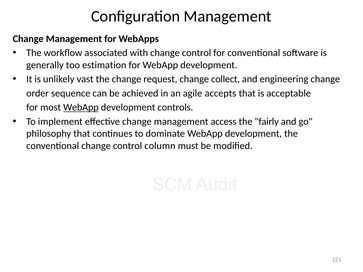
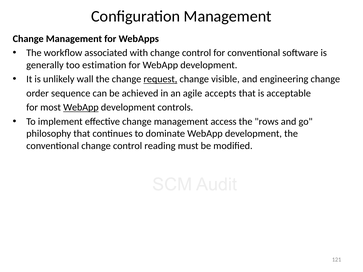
vast: vast -> wall
request underline: none -> present
collect: collect -> visible
fairly: fairly -> rows
column: column -> reading
